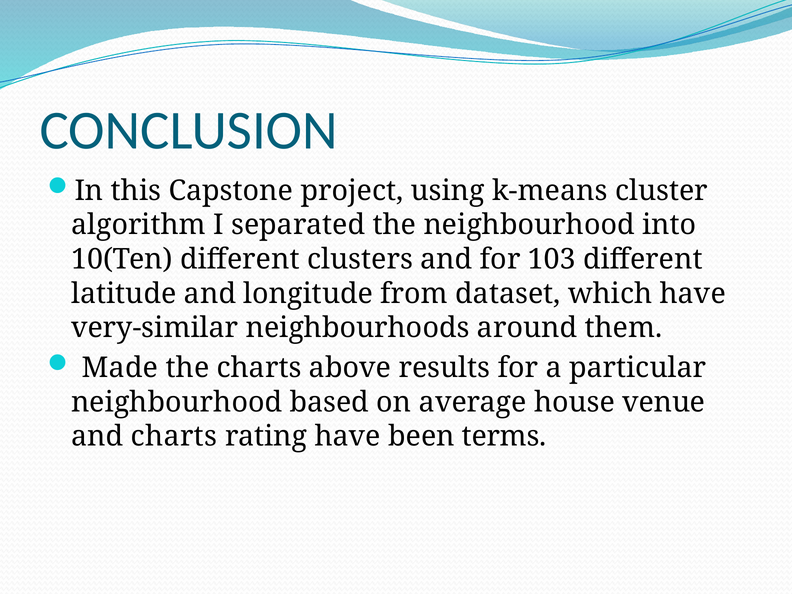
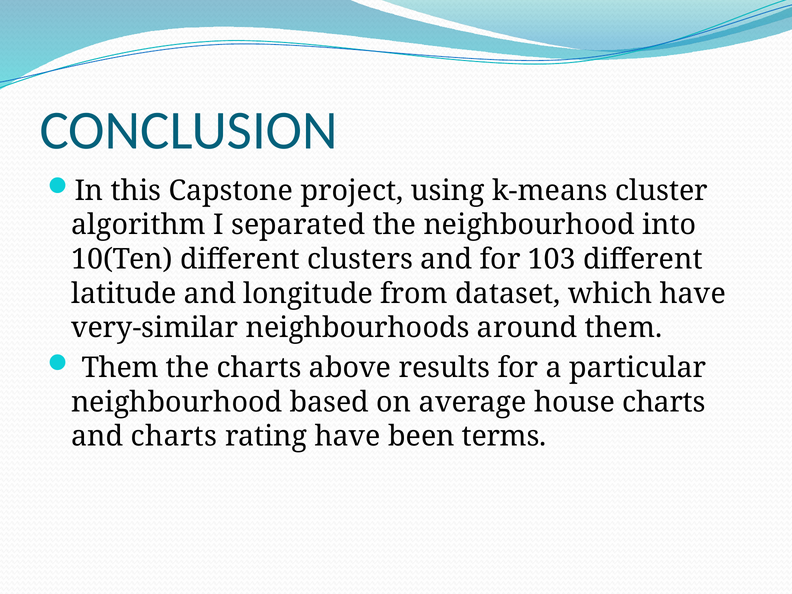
Made at (120, 368): Made -> Them
house venue: venue -> charts
